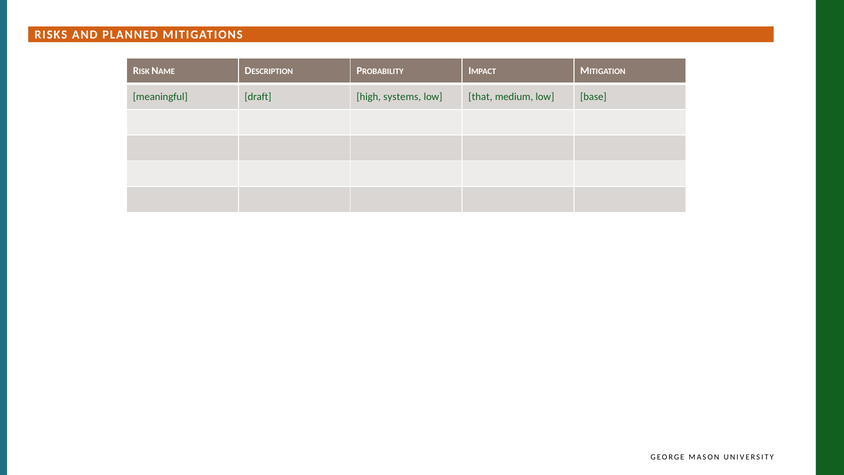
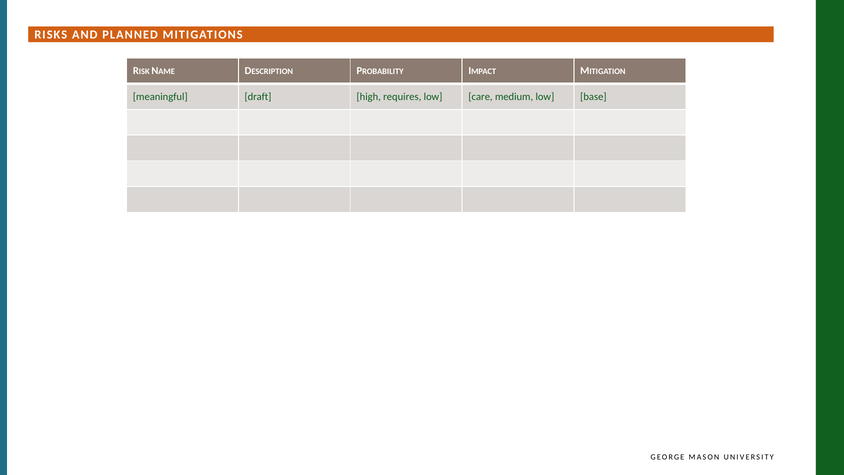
systems: systems -> requires
that: that -> care
